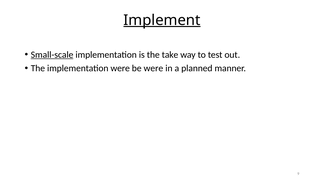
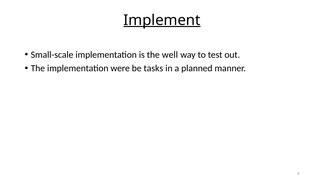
Small-scale underline: present -> none
take: take -> well
be were: were -> tasks
